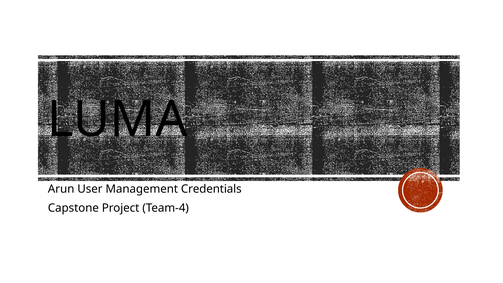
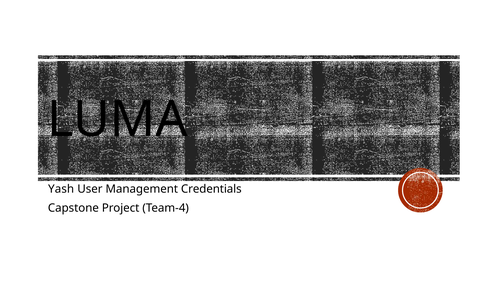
Arun: Arun -> Yash
